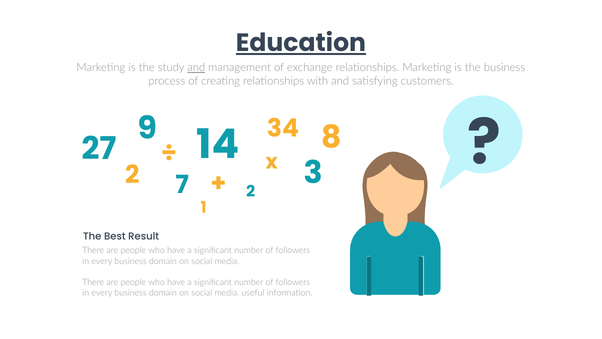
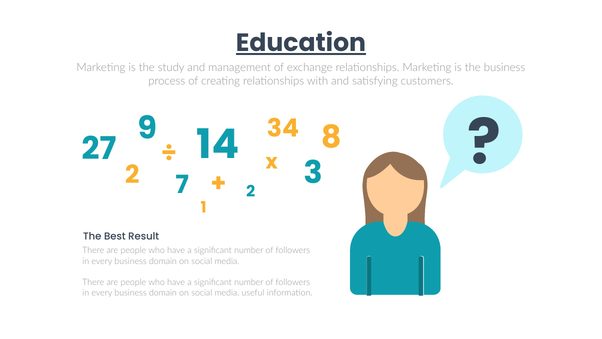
and at (196, 68) underline: present -> none
